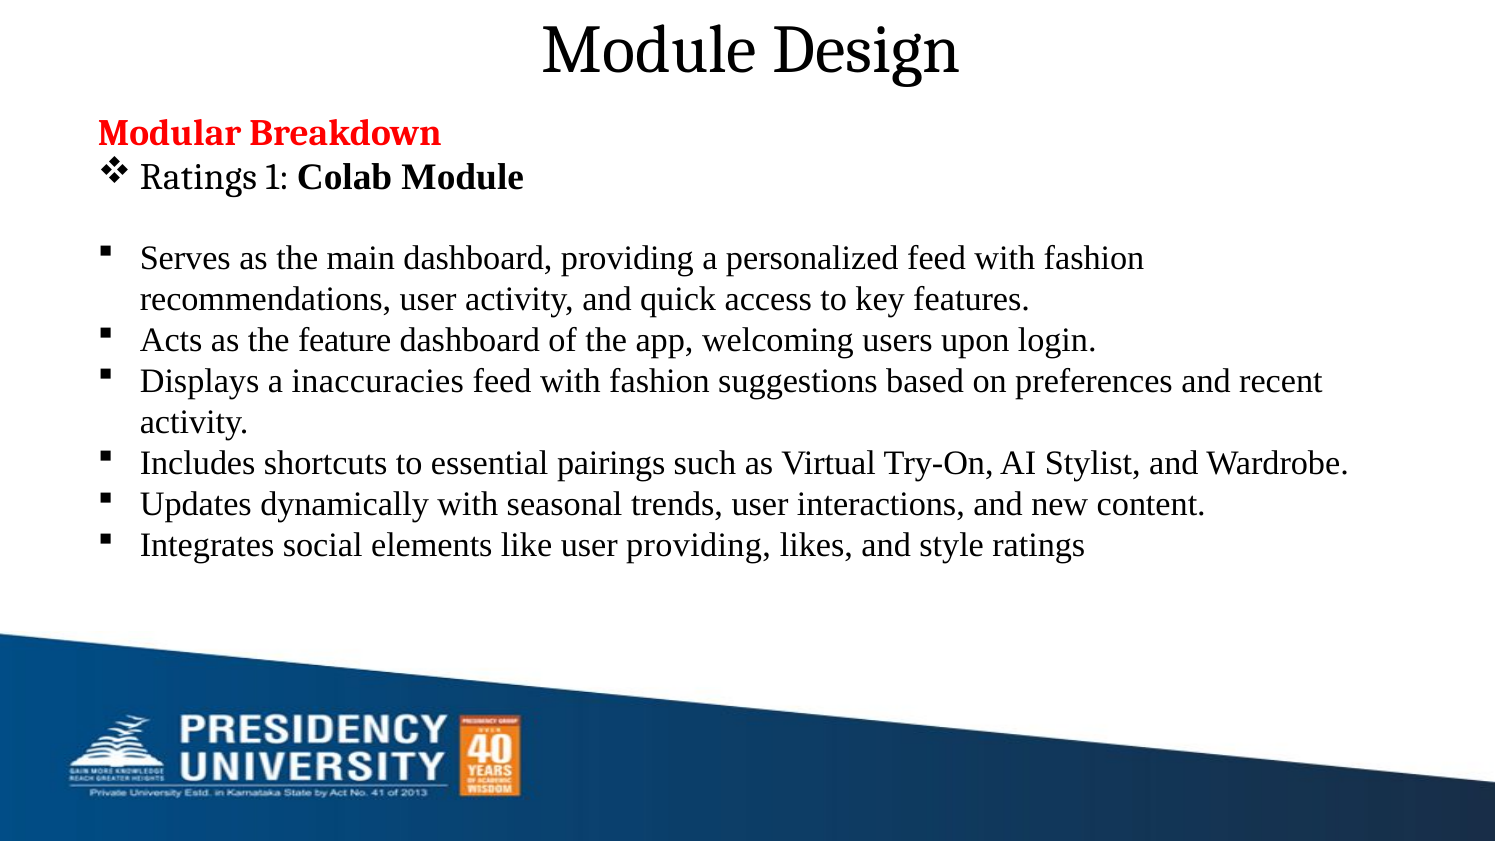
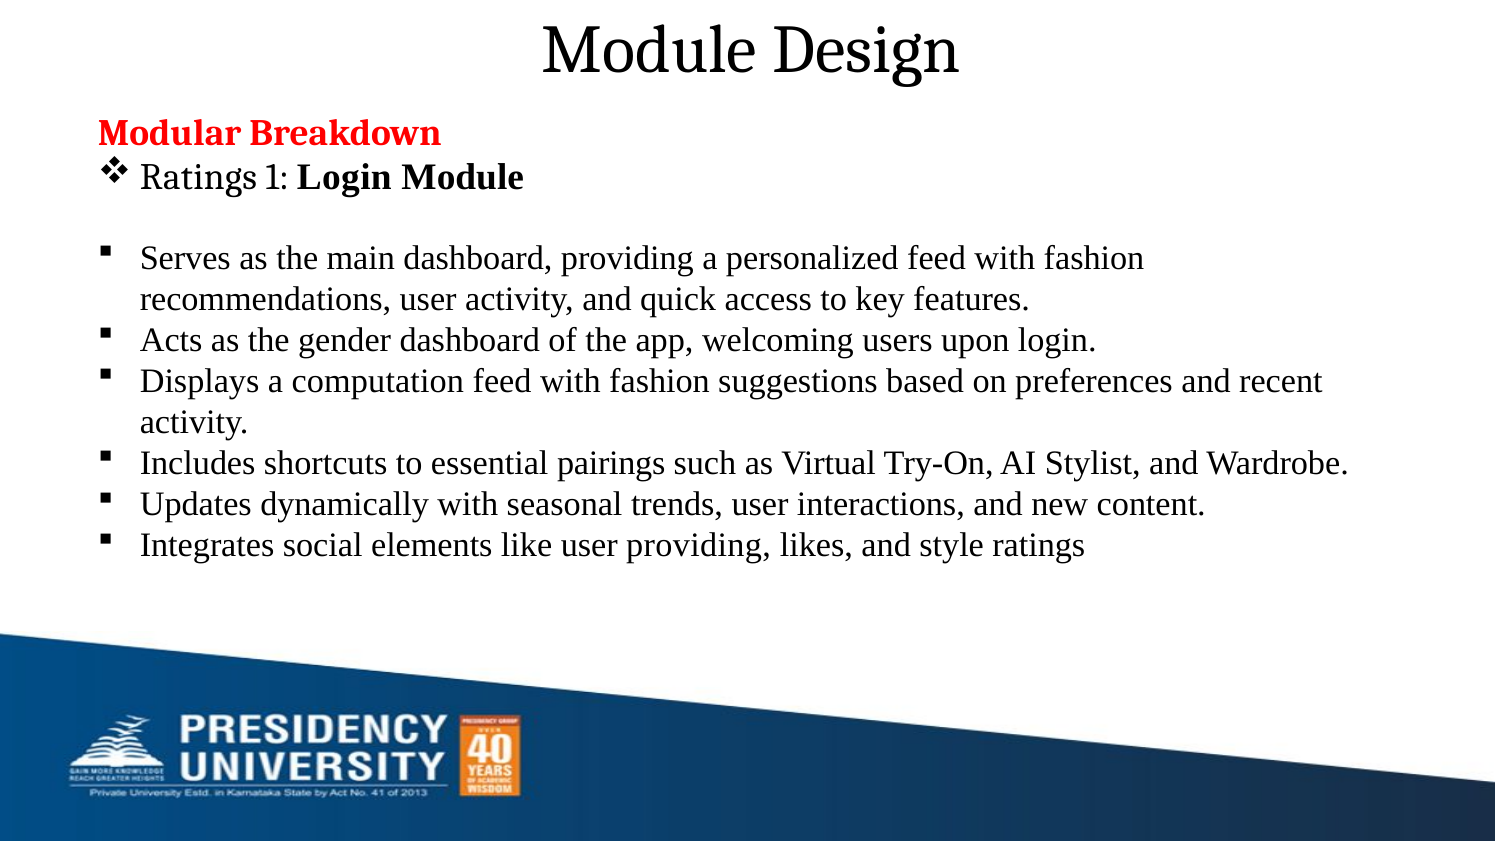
1 Colab: Colab -> Login
feature: feature -> gender
inaccuracies: inaccuracies -> computation
